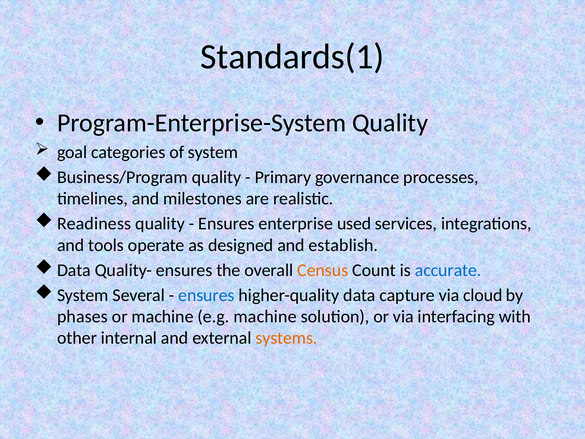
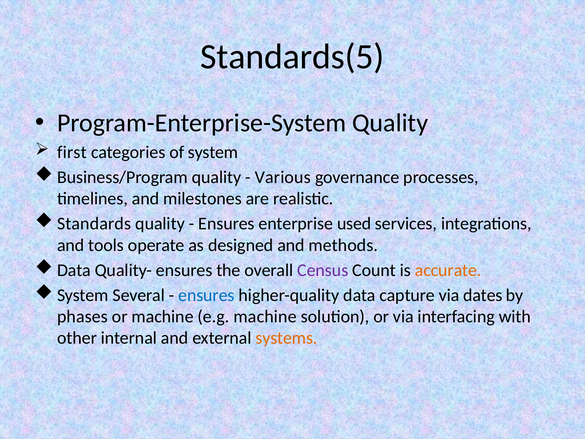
Standards(1: Standards(1 -> Standards(5
goal: goal -> first
Primary: Primary -> Various
Readiness: Readiness -> Standards
establish: establish -> methods
Census colour: orange -> purple
accurate colour: blue -> orange
cloud: cloud -> dates
